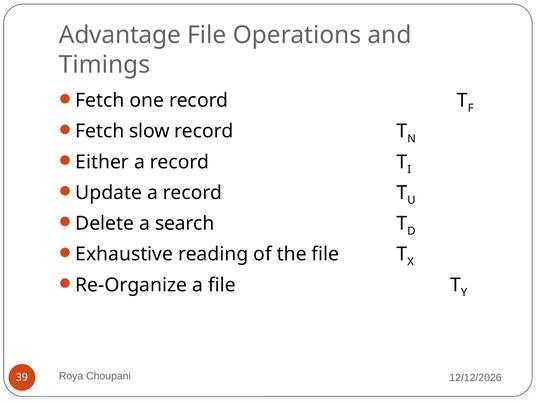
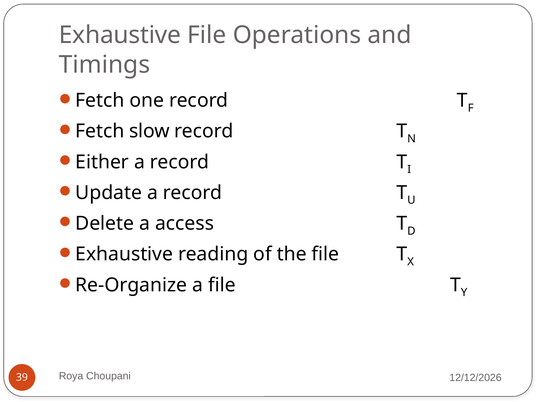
Advantage at (120, 35): Advantage -> Exhaustive
search: search -> access
